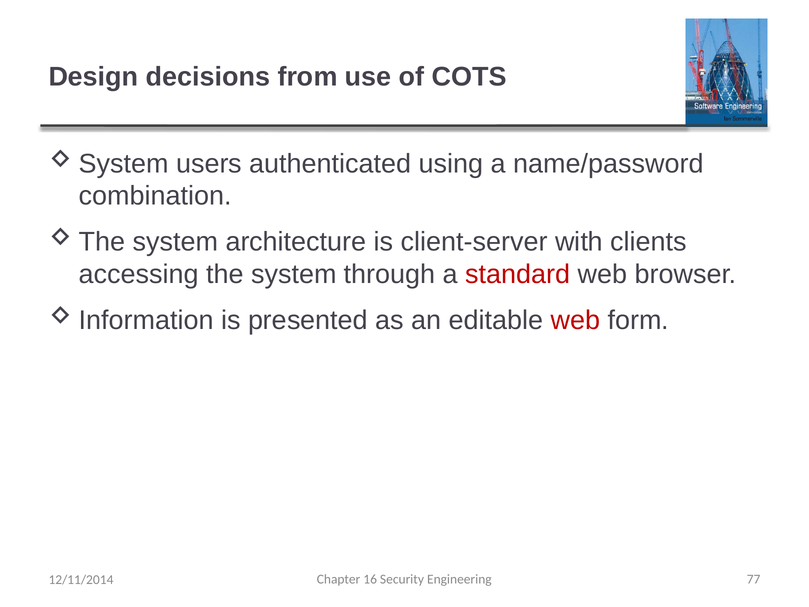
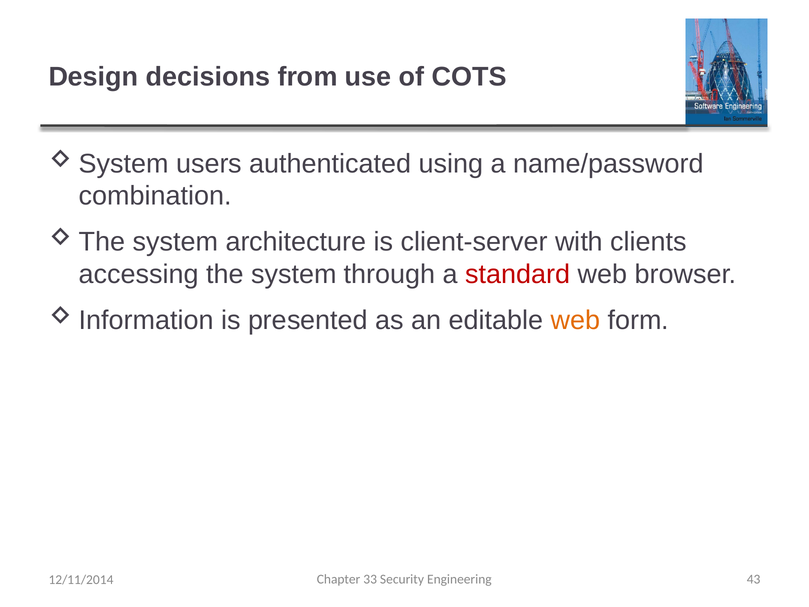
web at (575, 320) colour: red -> orange
16: 16 -> 33
77: 77 -> 43
